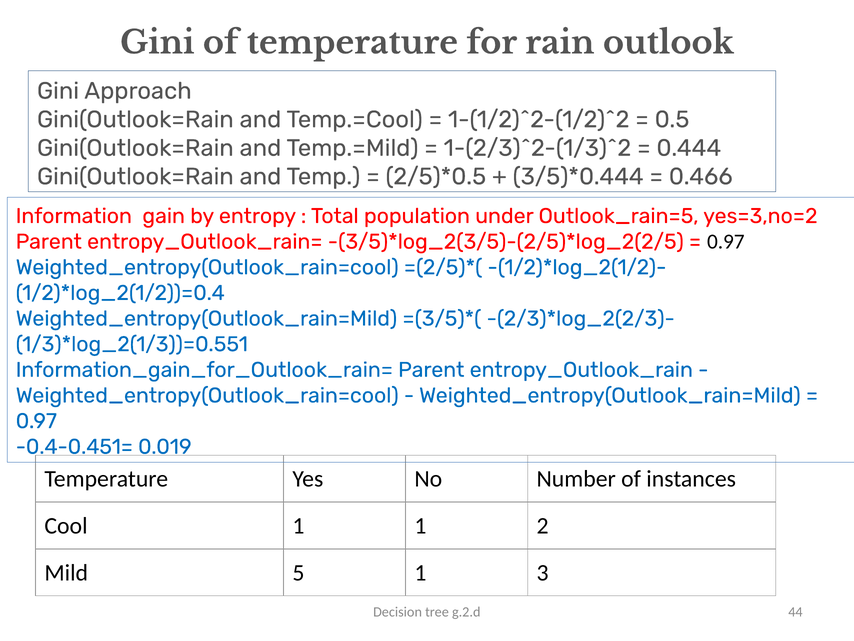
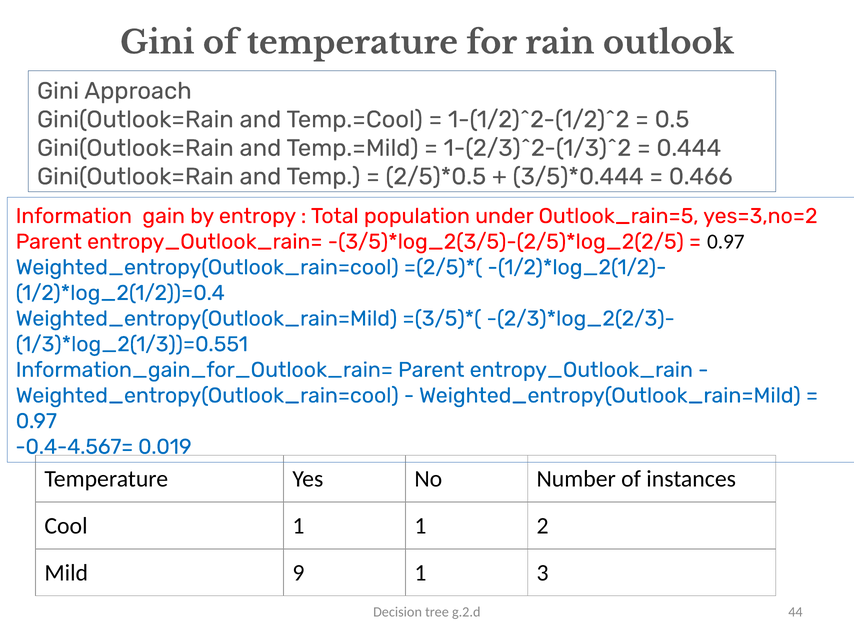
-0.4-0.451=: -0.4-0.451= -> -0.4-4.567=
5: 5 -> 9
